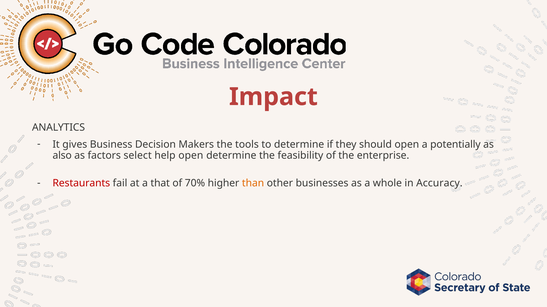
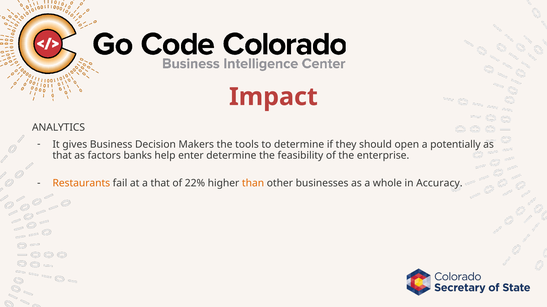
also at (62, 156): also -> that
select: select -> banks
help open: open -> enter
Restaurants colour: red -> orange
70%: 70% -> 22%
